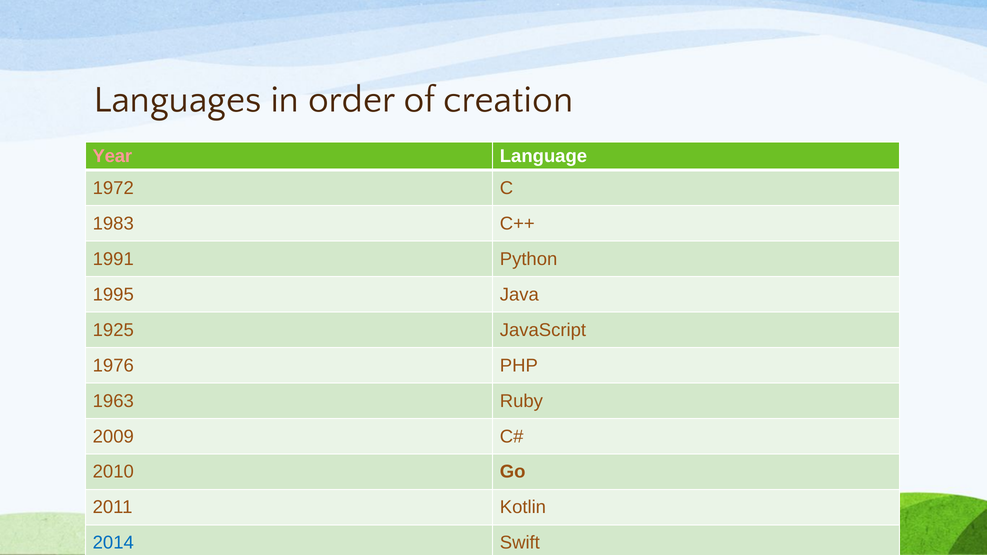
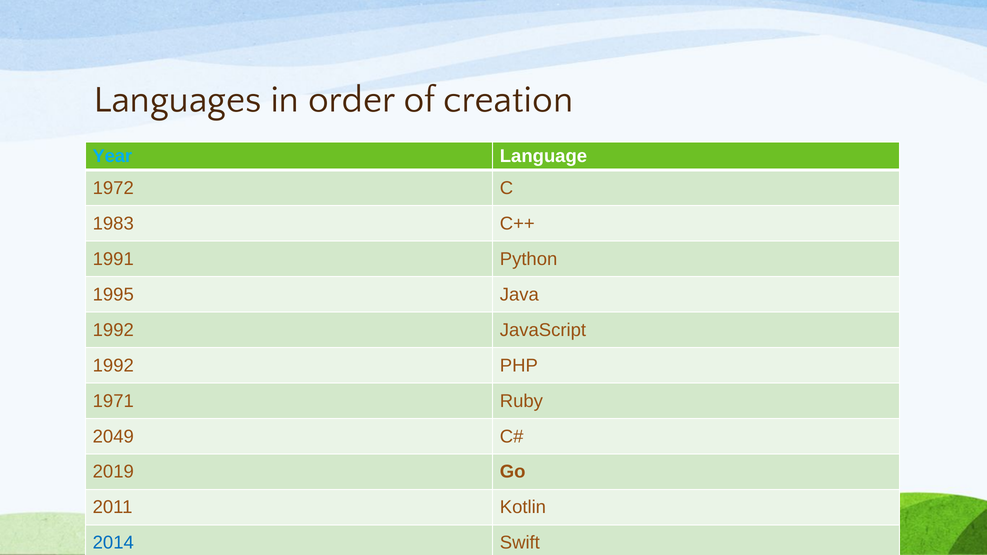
Year colour: pink -> light blue
1925 at (113, 330): 1925 -> 1992
1976 at (113, 366): 1976 -> 1992
1963: 1963 -> 1971
2009: 2009 -> 2049
2010: 2010 -> 2019
